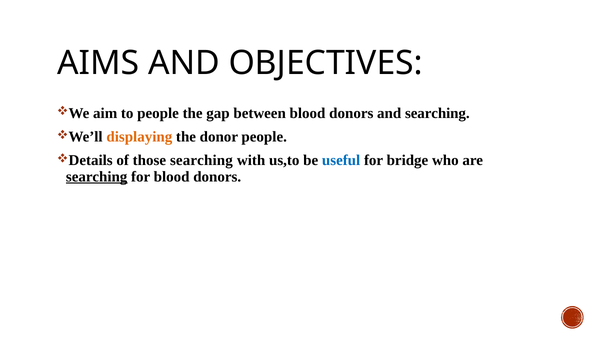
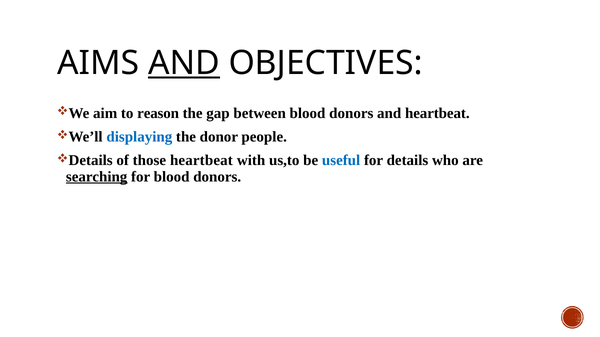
AND at (184, 63) underline: none -> present
to people: people -> reason
and searching: searching -> heartbeat
displaying colour: orange -> blue
those searching: searching -> heartbeat
bridge: bridge -> details
